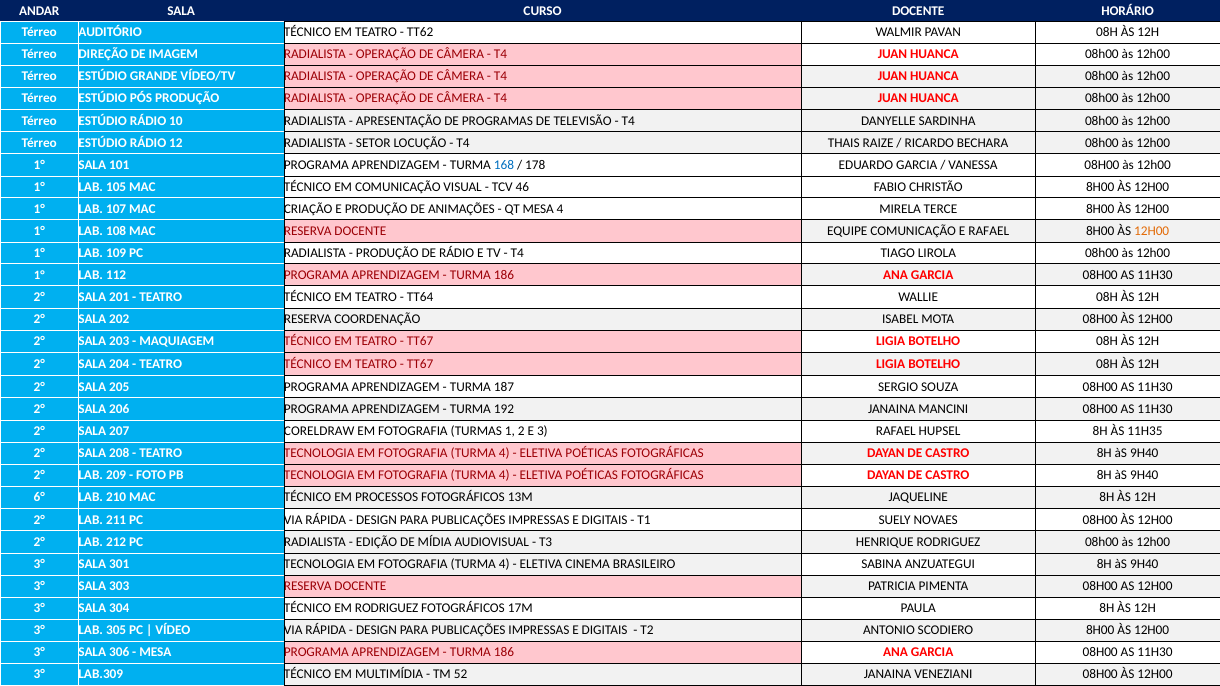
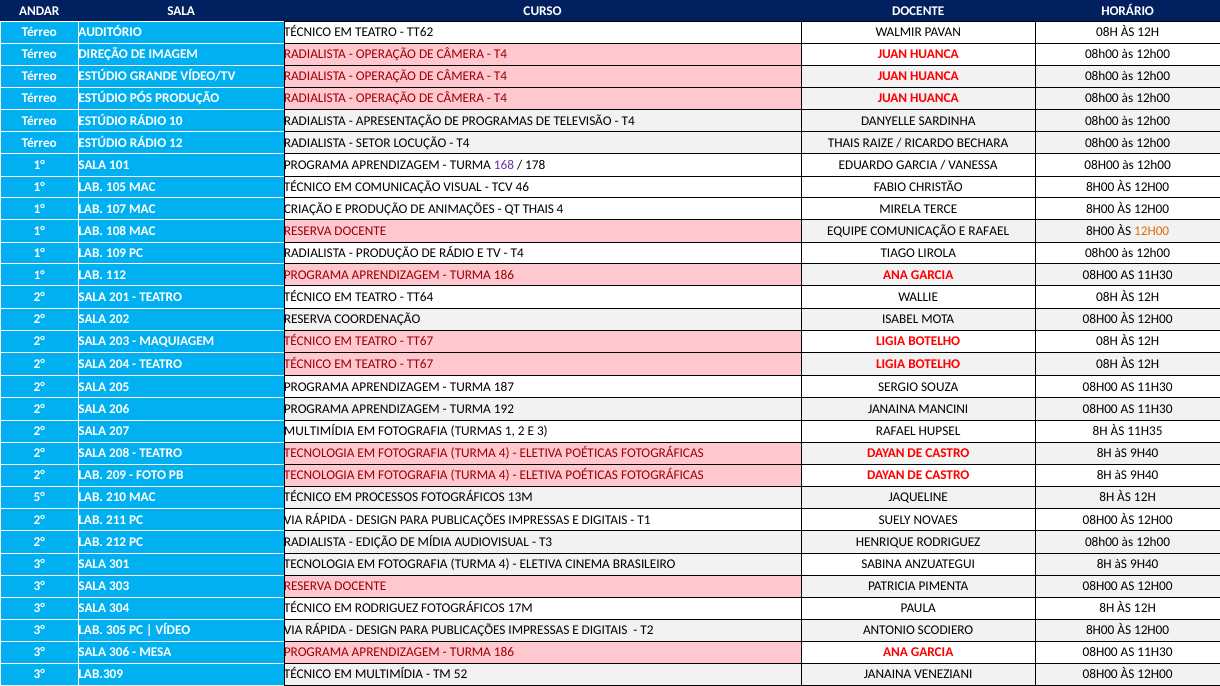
168 colour: blue -> purple
QT MESA: MESA -> THAIS
207 CORELDRAW: CORELDRAW -> MULTIMÍDIA
6°: 6° -> 5°
